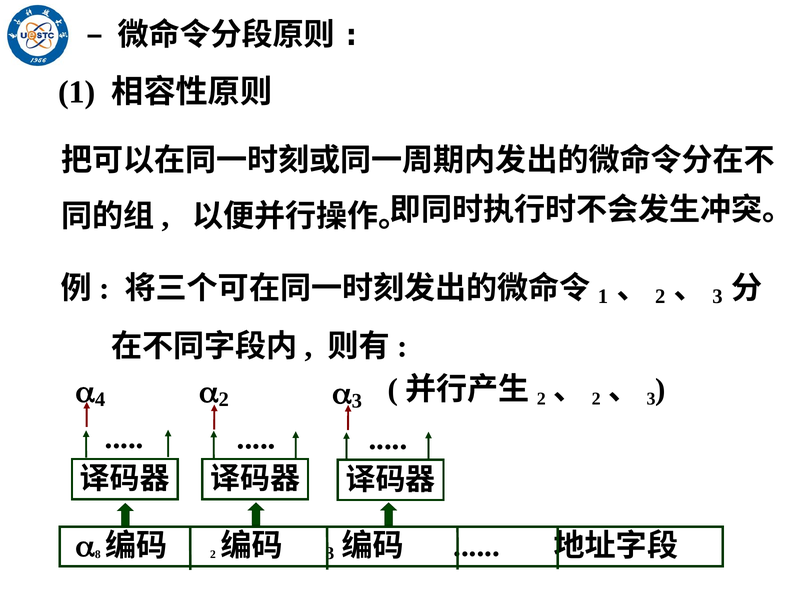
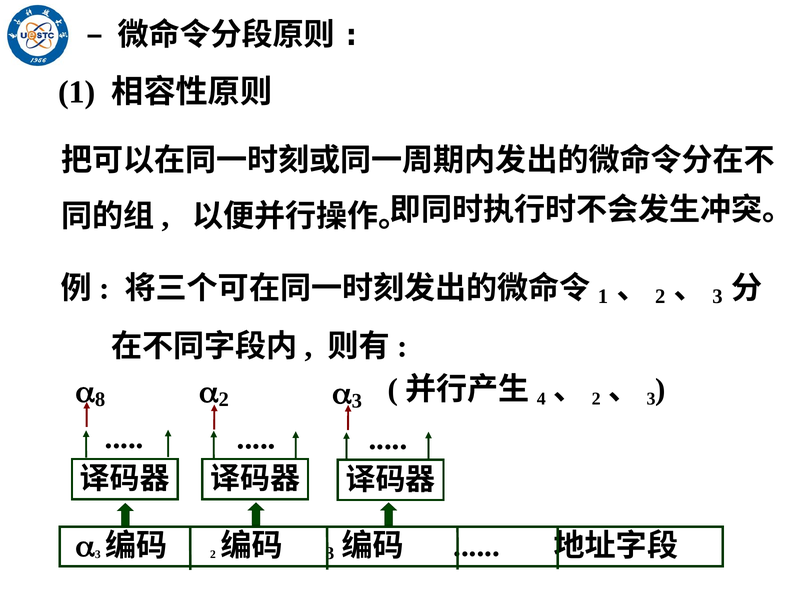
4: 4 -> 8
2 at (541, 399): 2 -> 4
8 at (98, 555): 8 -> 3
